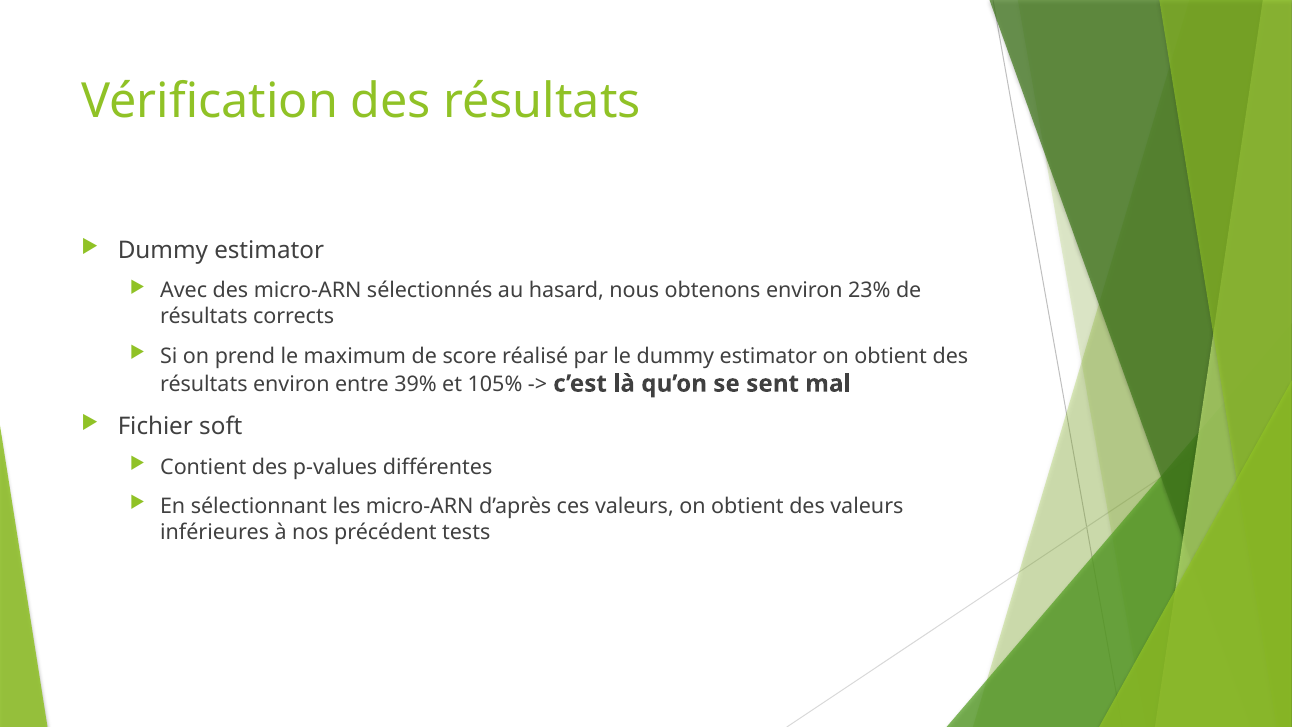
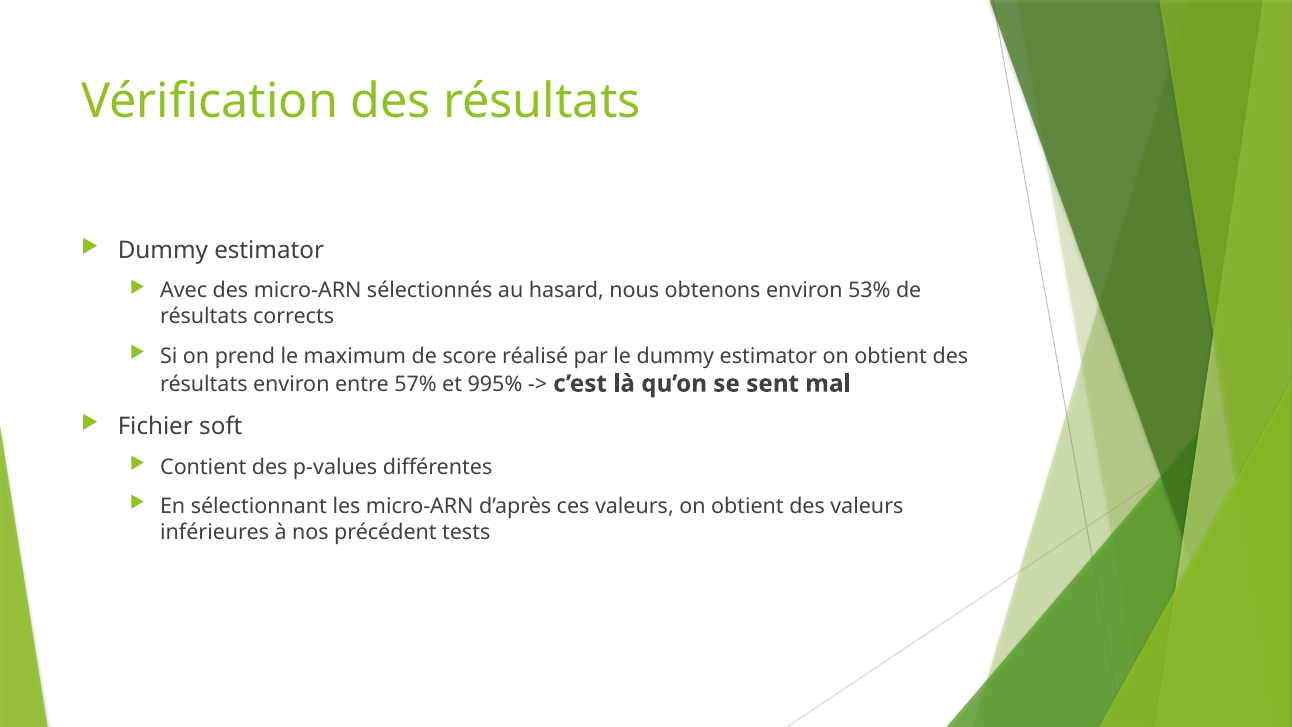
23%: 23% -> 53%
39%: 39% -> 57%
105%: 105% -> 995%
